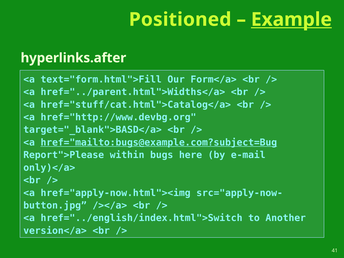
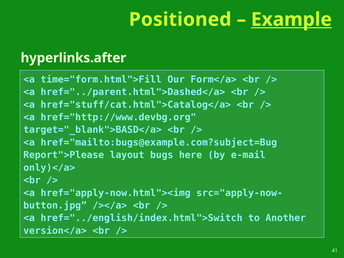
text="form.html">Fill: text="form.html">Fill -> time="form.html">Fill
href="../parent.html">Widths</a>: href="../parent.html">Widths</a> -> href="../parent.html">Dashed</a>
href="mailto:bugs@example.com?subject=Bug underline: present -> none
within: within -> layout
